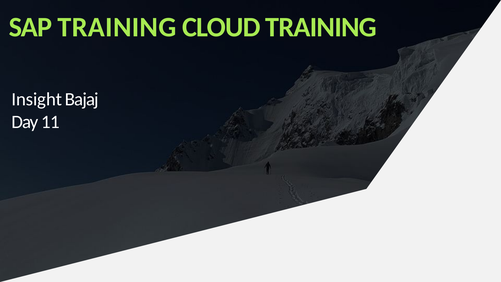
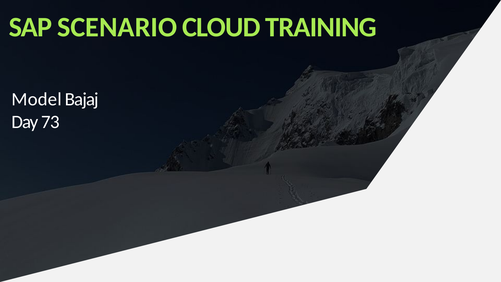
SAP TRAINING: TRAINING -> SCENARIO
Insight: Insight -> Model
11: 11 -> 73
